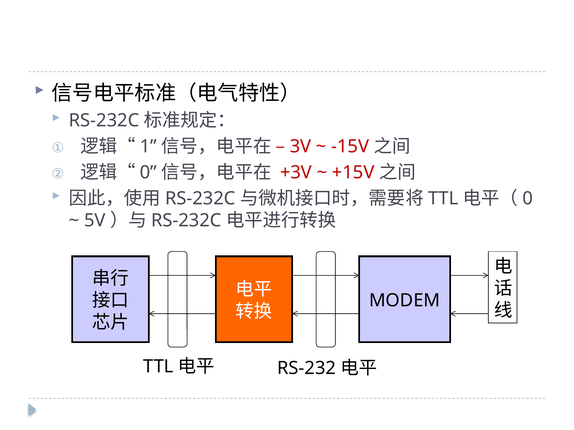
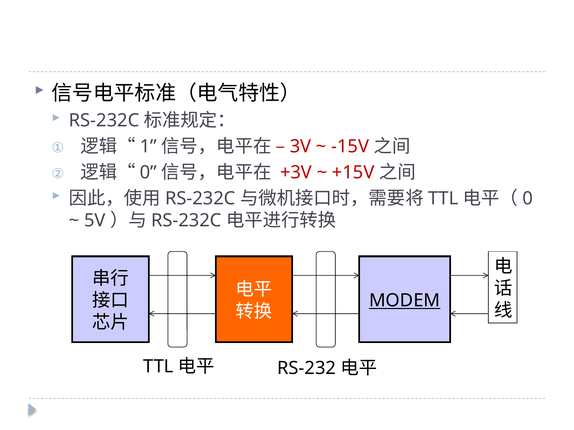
MODEM underline: none -> present
